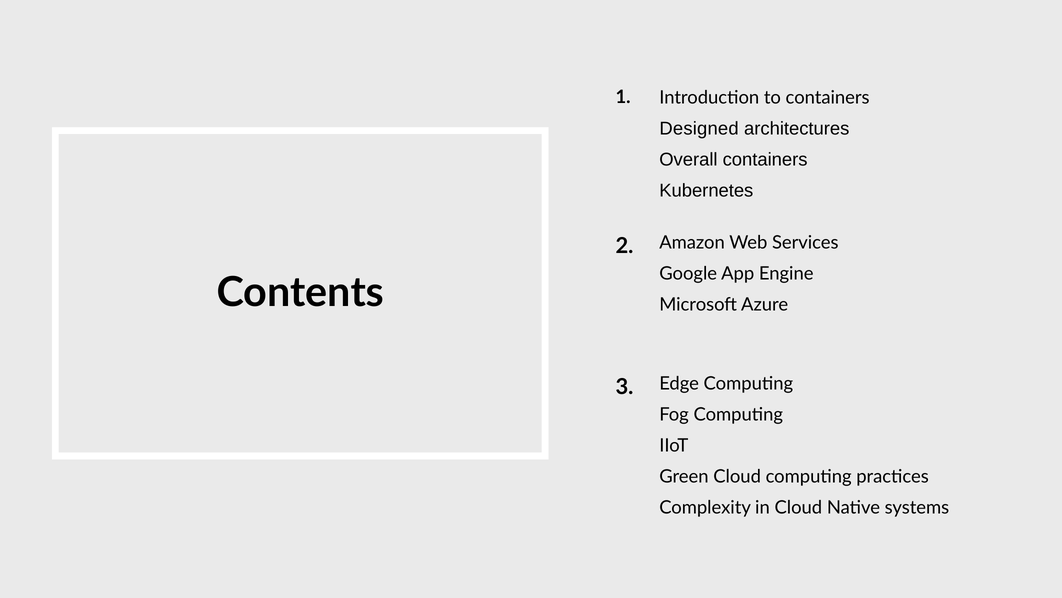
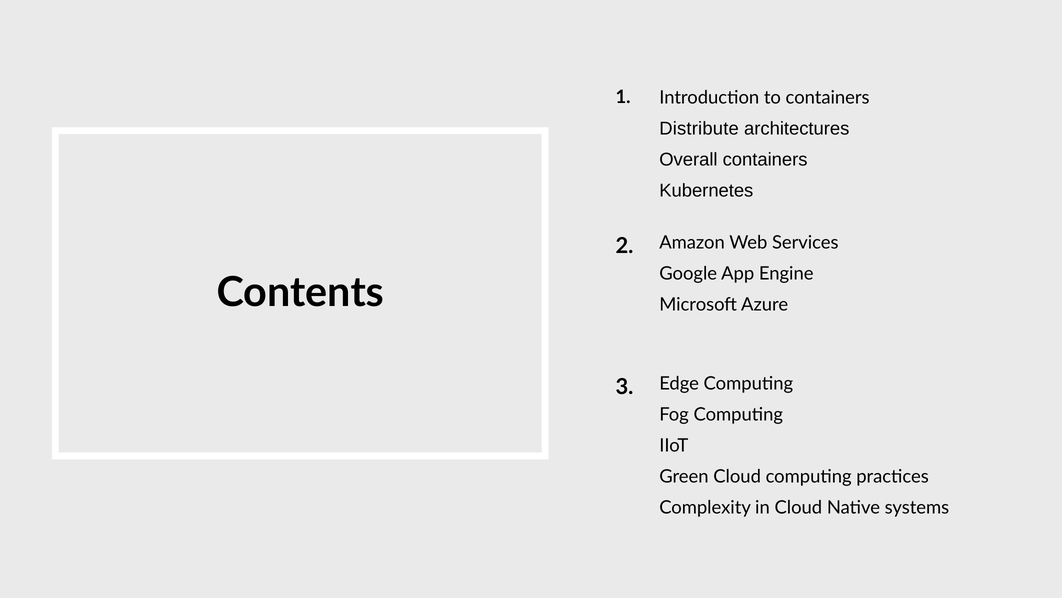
Designed: Designed -> Distribute
